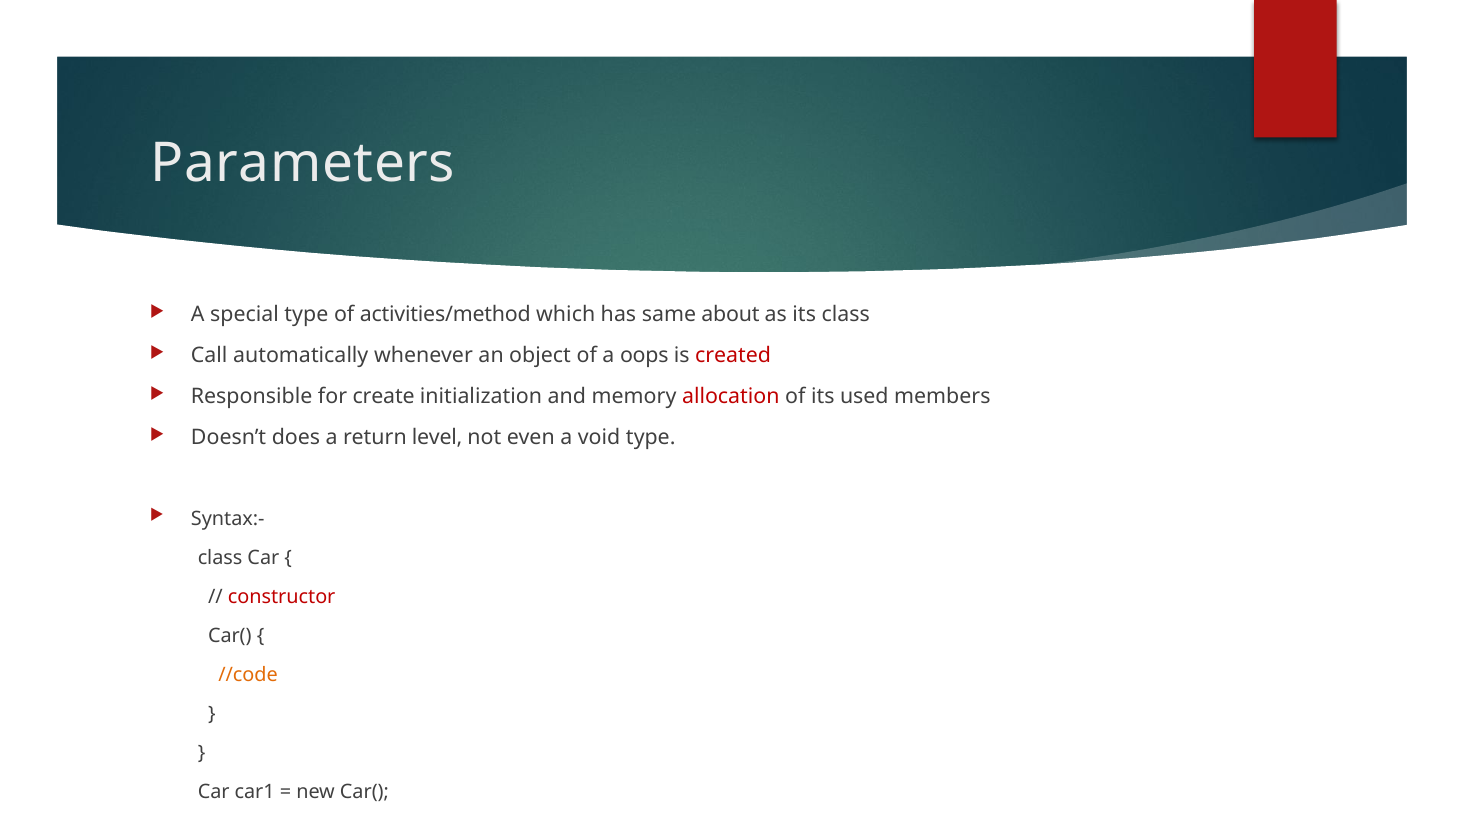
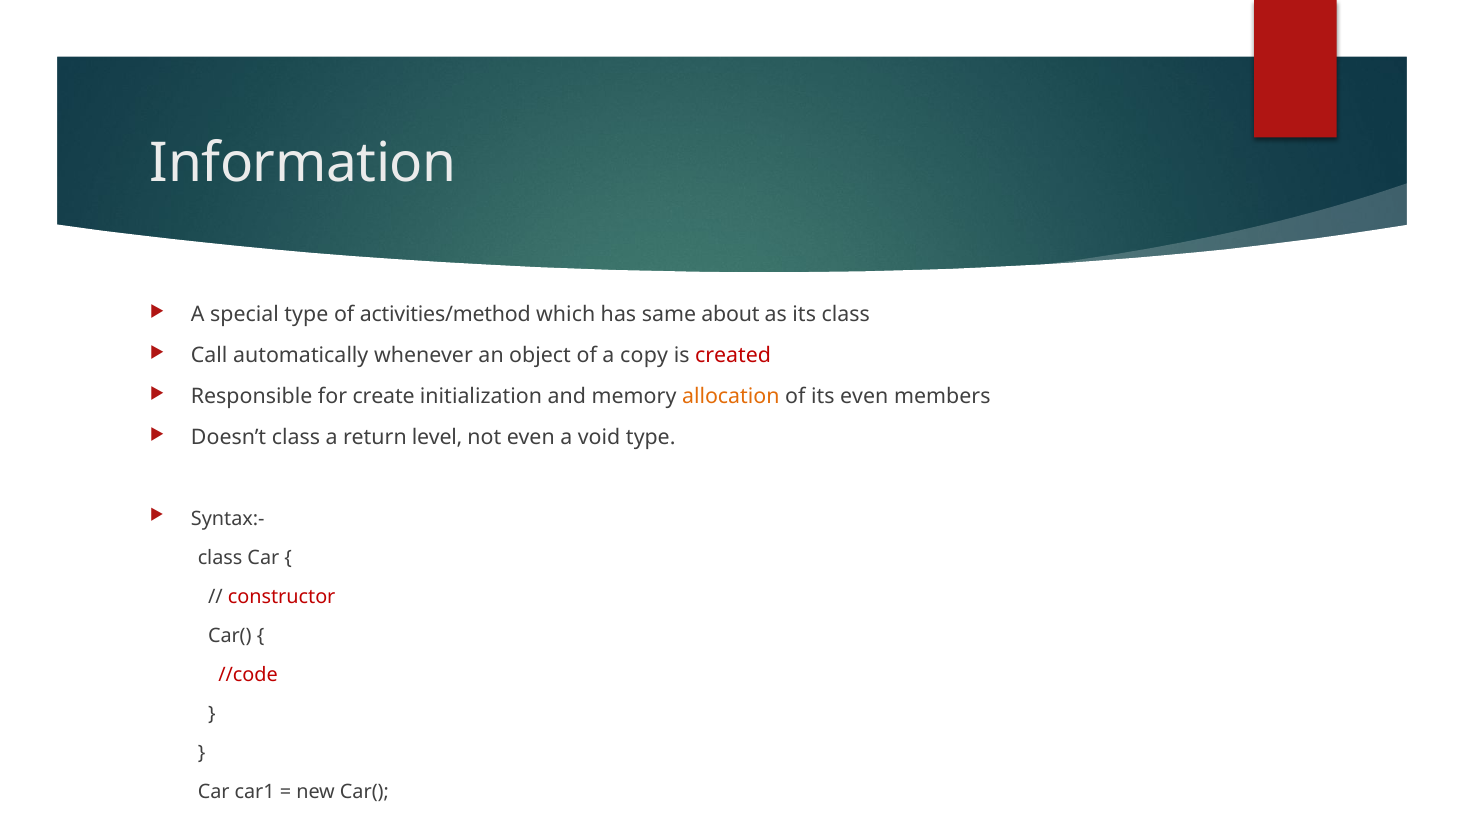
Parameters: Parameters -> Information
oops: oops -> copy
allocation colour: red -> orange
its used: used -> even
Doesn’t does: does -> class
//code colour: orange -> red
